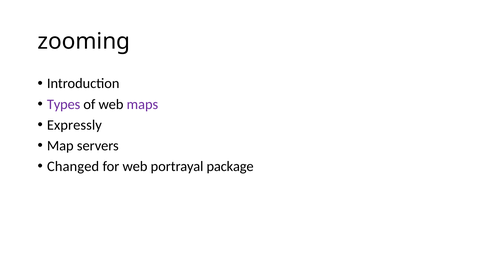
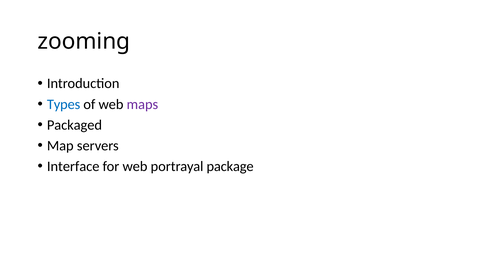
Types colour: purple -> blue
Expressly: Expressly -> Packaged
Changed: Changed -> Interface
